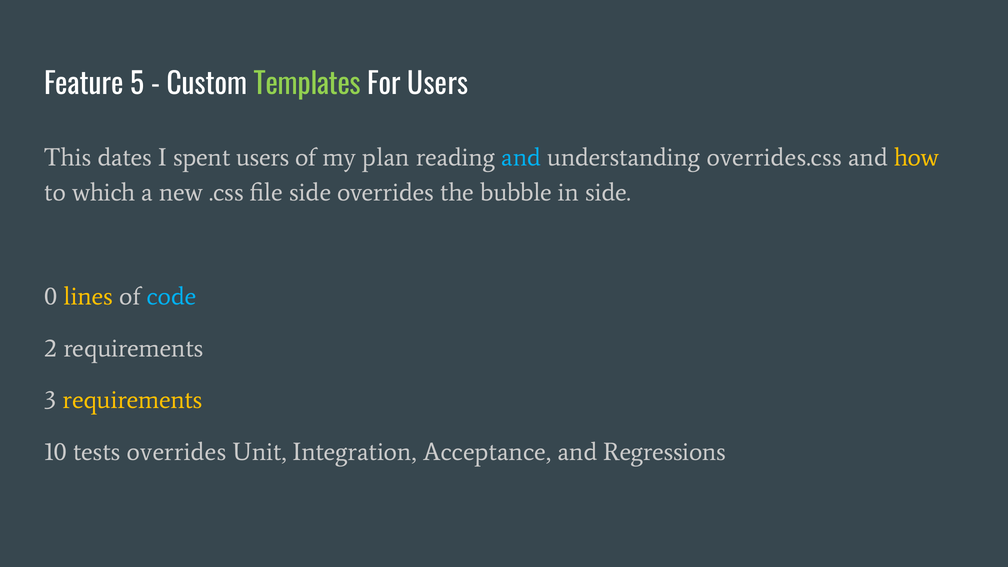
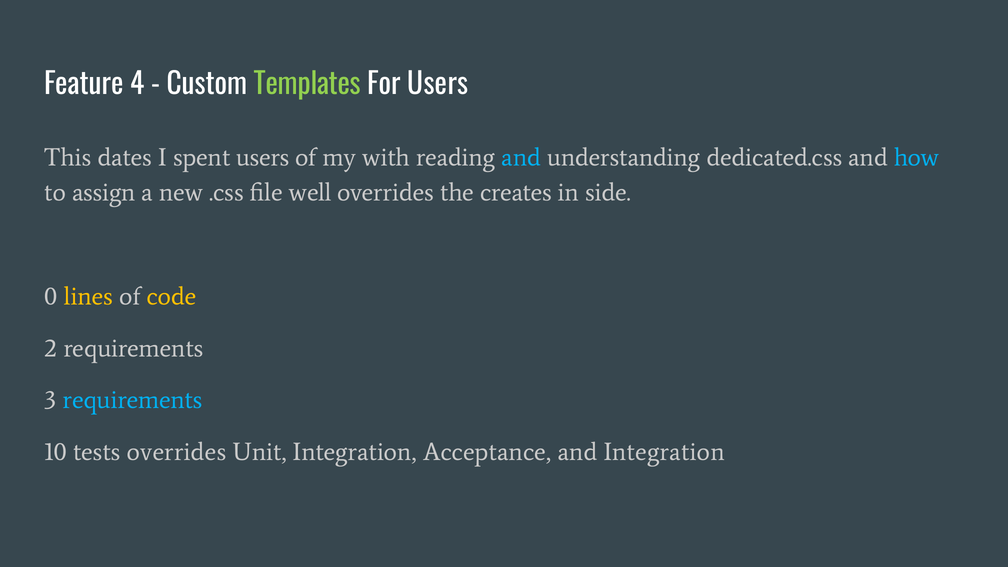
5: 5 -> 4
plan: plan -> with
overrides.css: overrides.css -> dedicated.css
how colour: yellow -> light blue
which: which -> assign
file side: side -> well
bubble: bubble -> creates
code colour: light blue -> yellow
requirements at (133, 400) colour: yellow -> light blue
and Regressions: Regressions -> Integration
